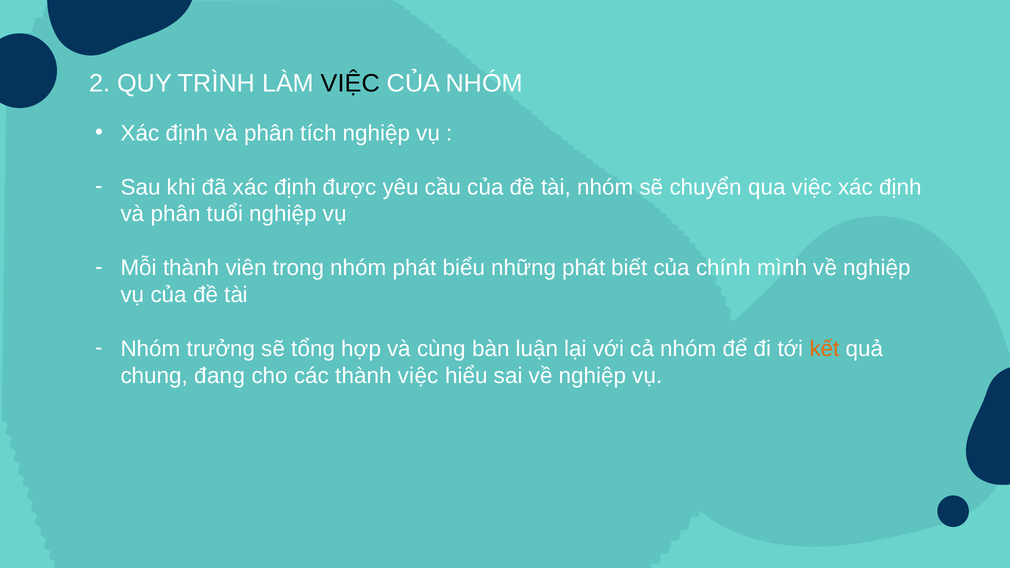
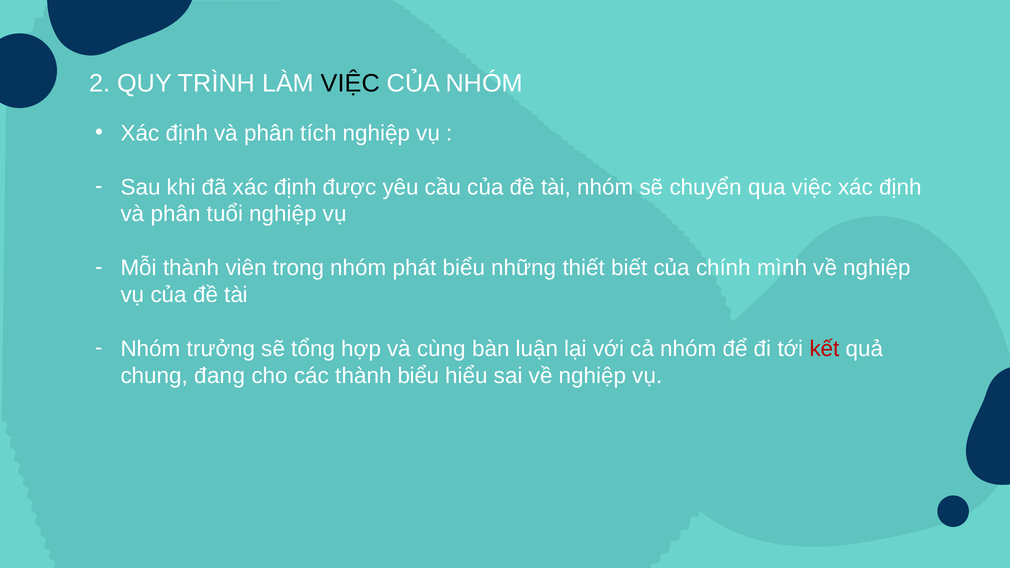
những phát: phát -> thiết
kết colour: orange -> red
thành việc: việc -> biểu
